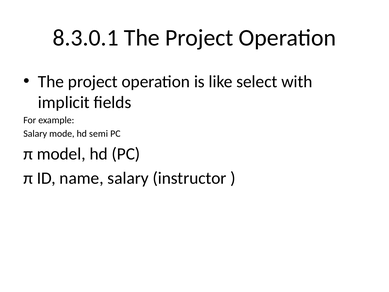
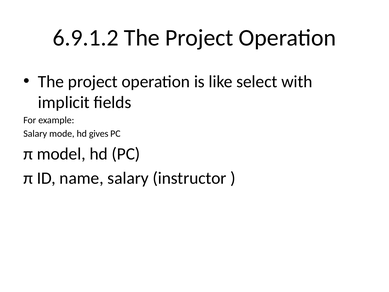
8.3.0.1: 8.3.0.1 -> 6.9.1.2
semi: semi -> gives
